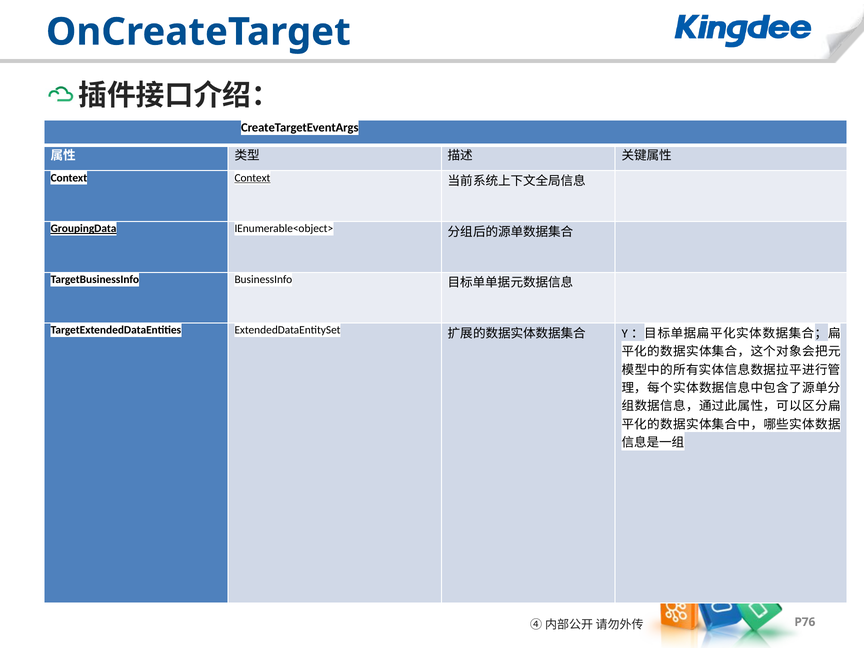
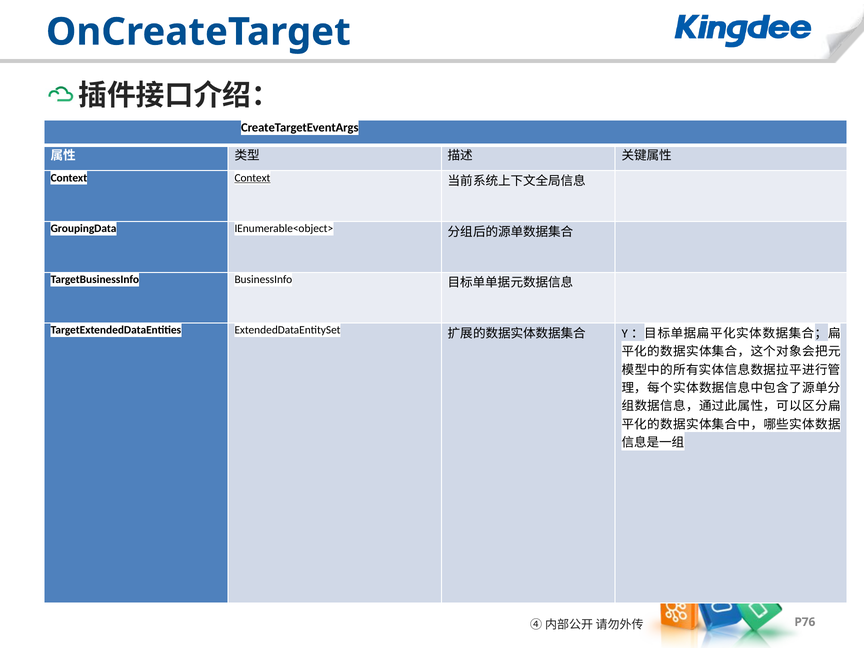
GroupingData underline: present -> none
